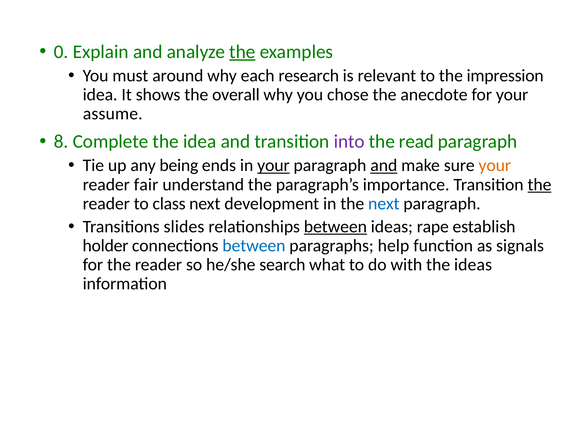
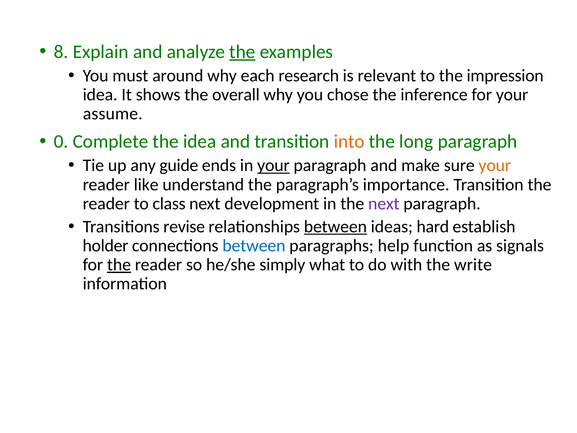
0: 0 -> 8
anecdote: anecdote -> inference
8: 8 -> 0
into colour: purple -> orange
read: read -> long
being: being -> guide
and at (384, 165) underline: present -> none
fair: fair -> like
the at (539, 184) underline: present -> none
next at (384, 203) colour: blue -> purple
slides: slides -> revise
rape: rape -> hard
the at (119, 265) underline: none -> present
search: search -> simply
the ideas: ideas -> write
